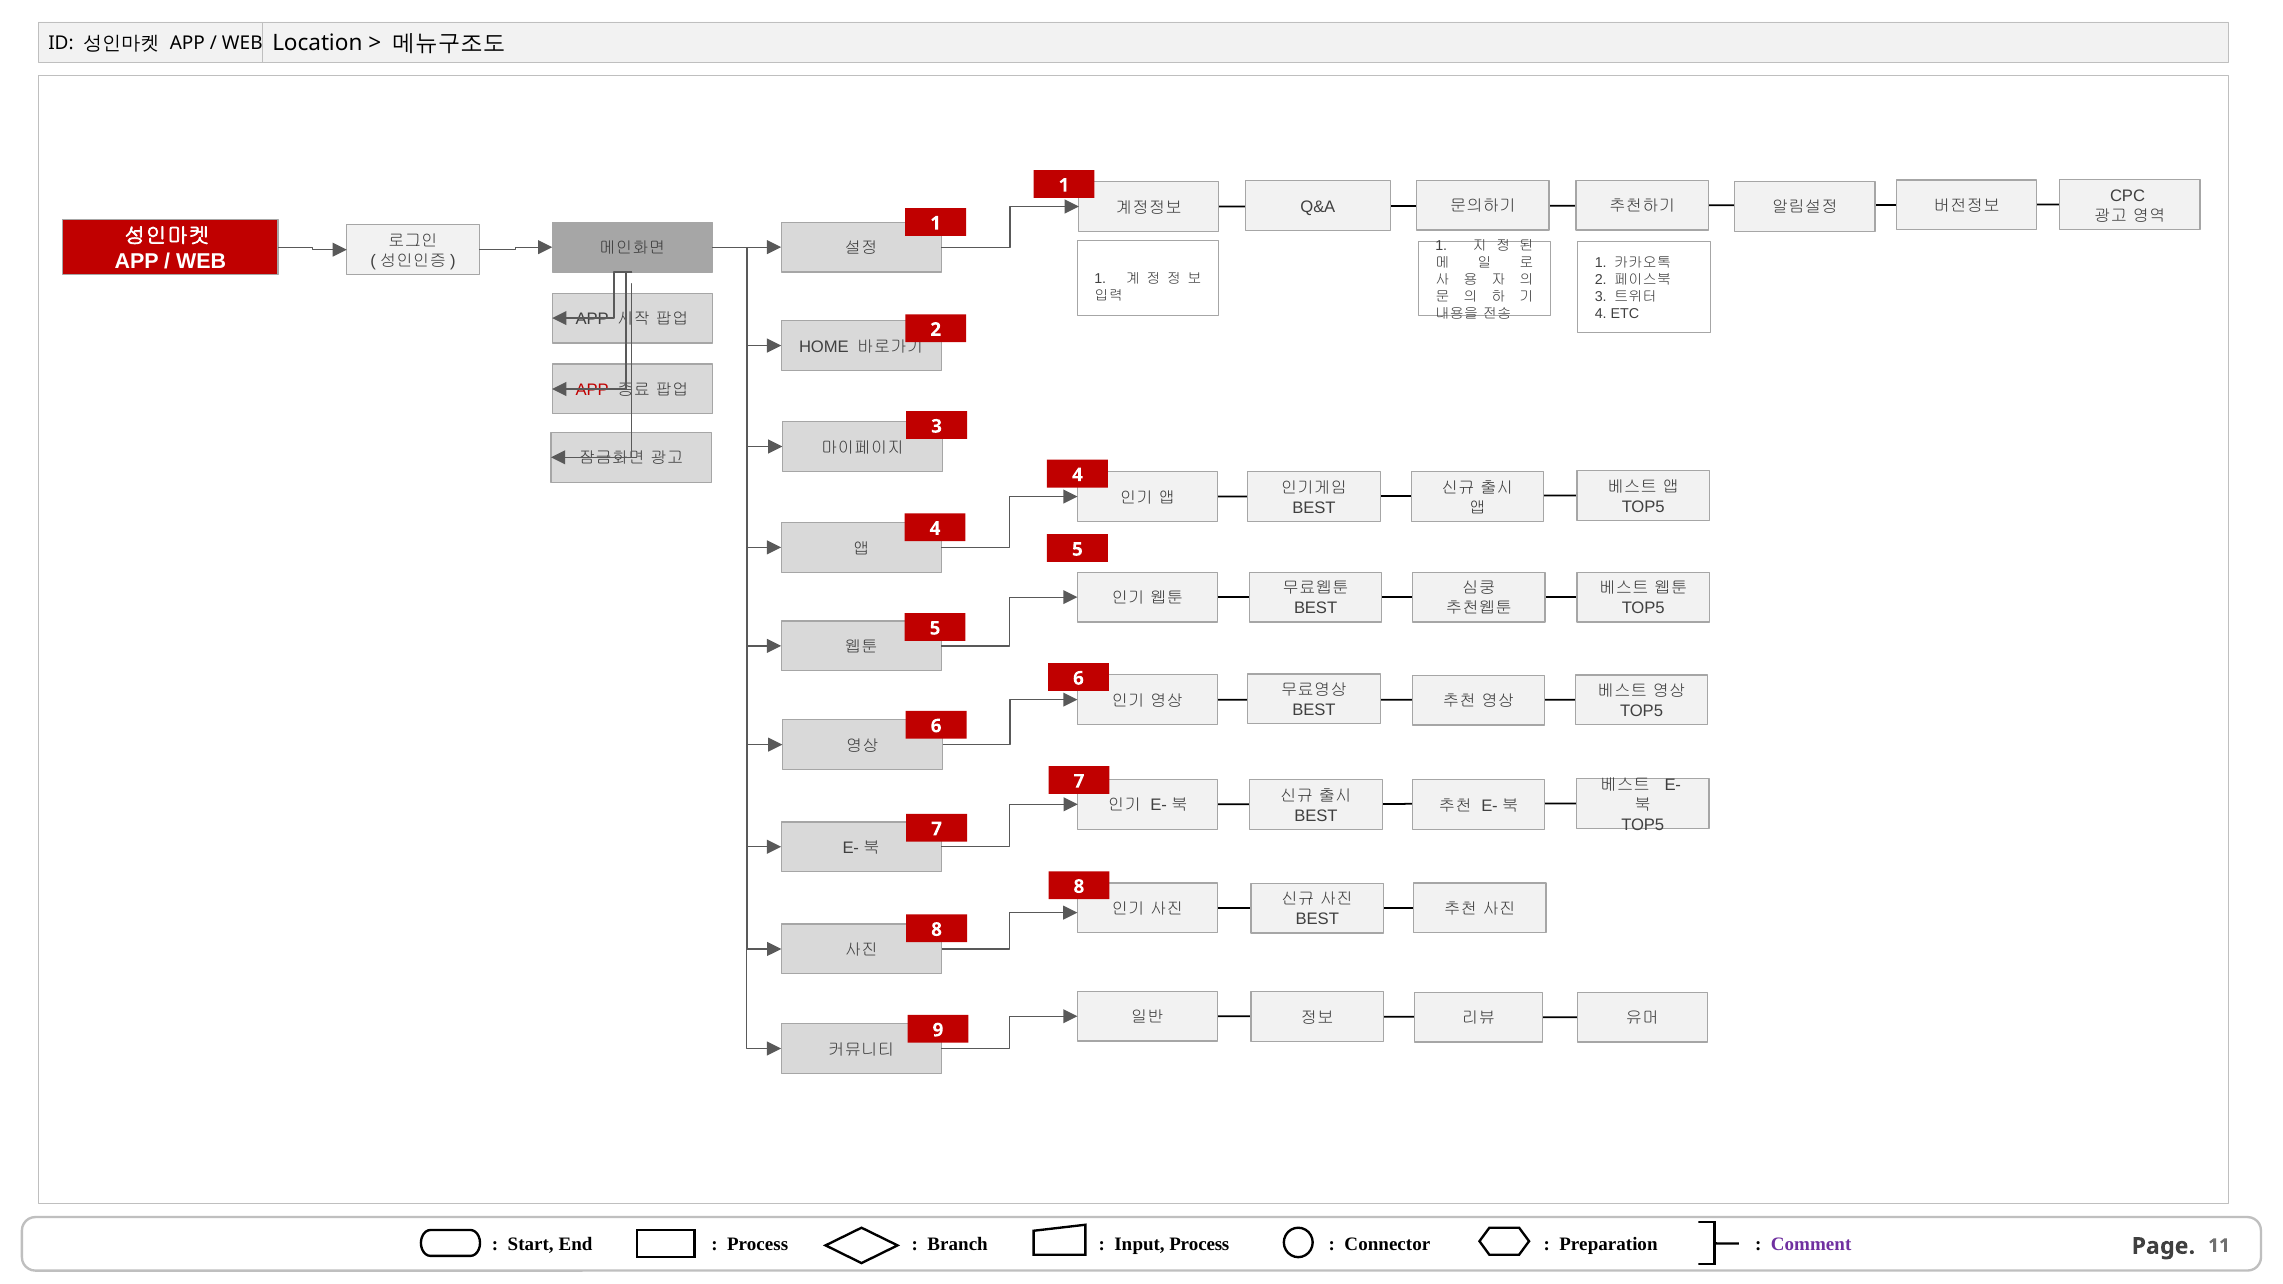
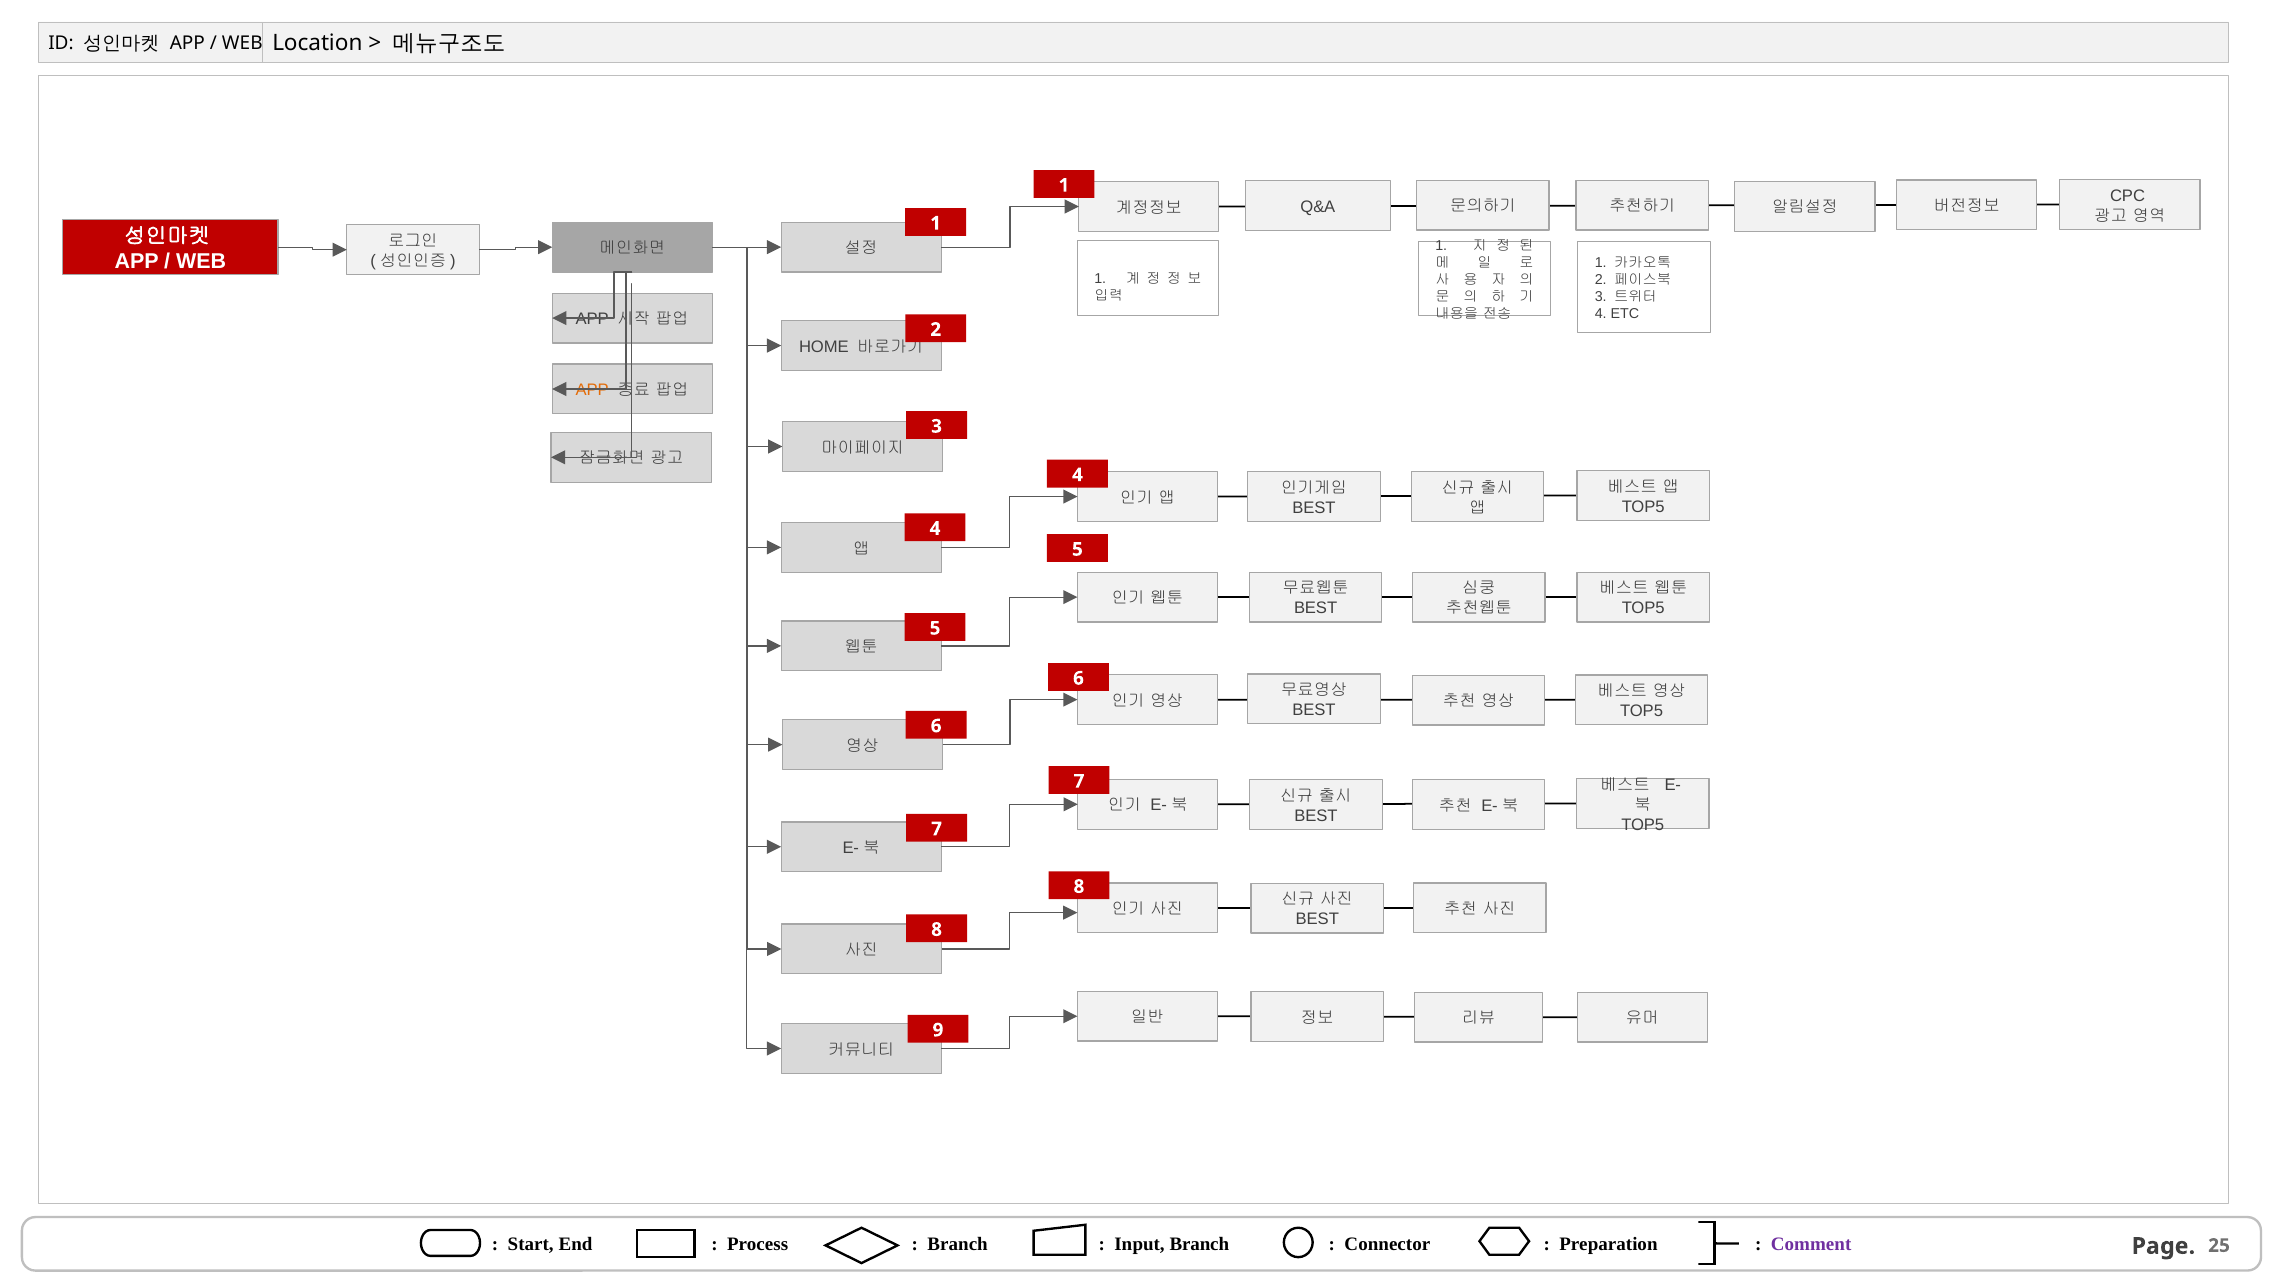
APP at (592, 390) colour: red -> orange
Input Process: Process -> Branch
11: 11 -> 25
